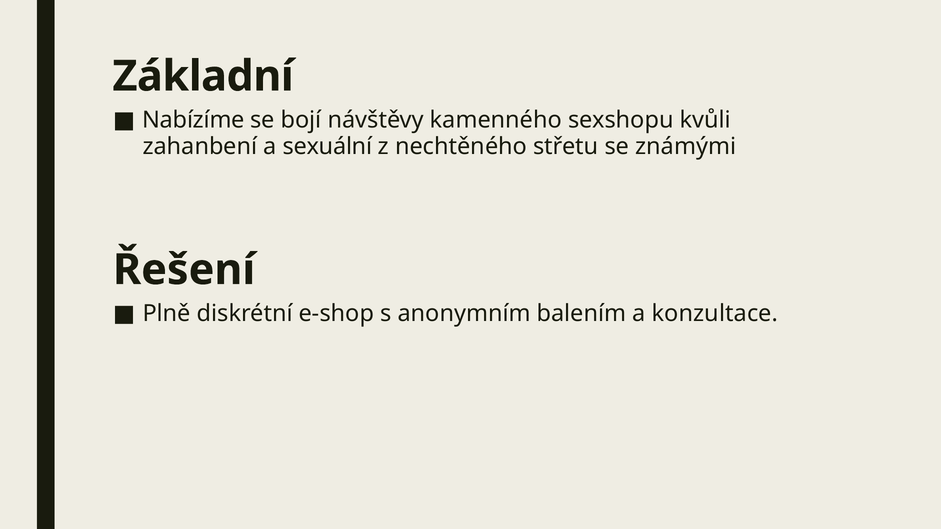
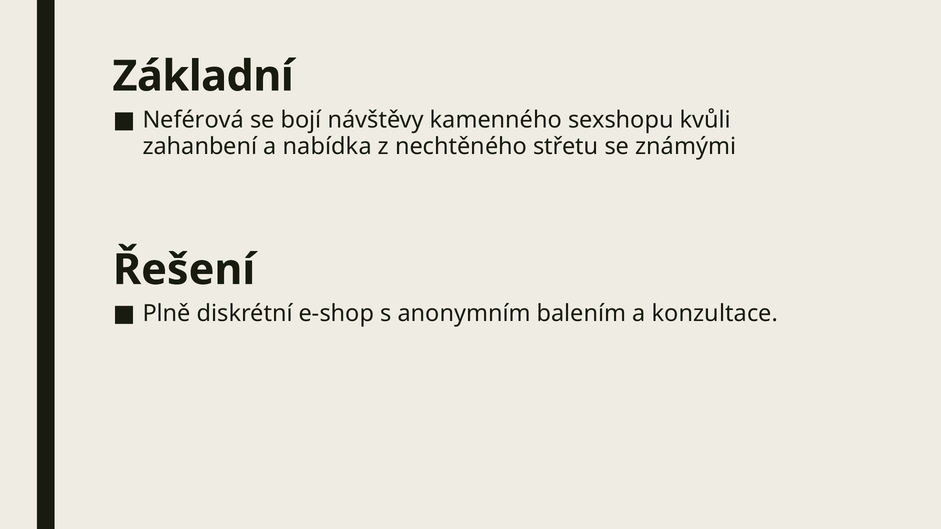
Nabízíme: Nabízíme -> Neférová
sexuální: sexuální -> nabídka
